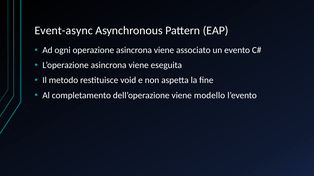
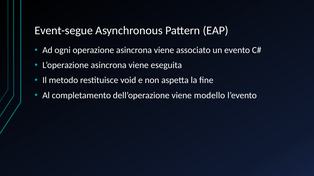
Event-async: Event-async -> Event-segue
